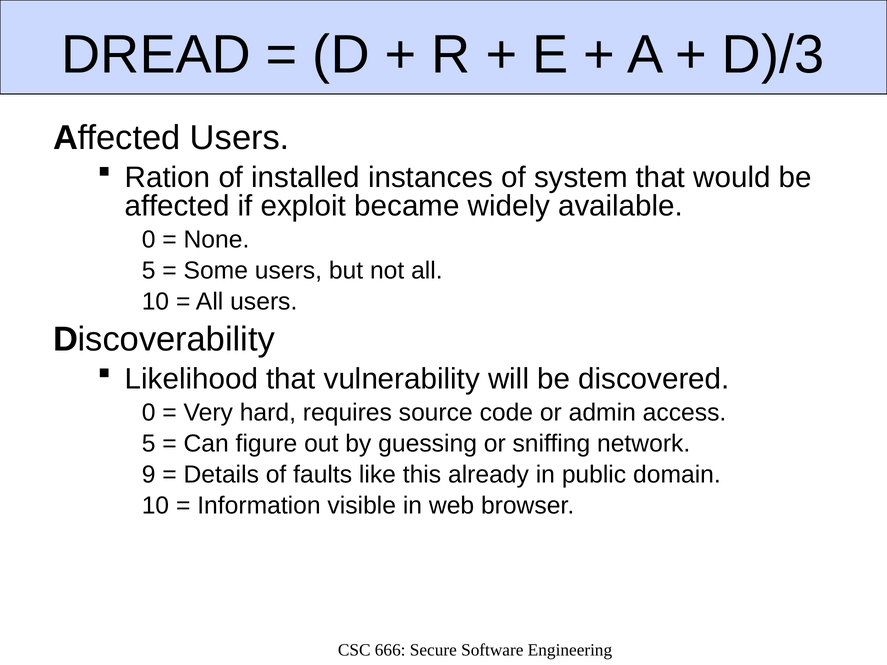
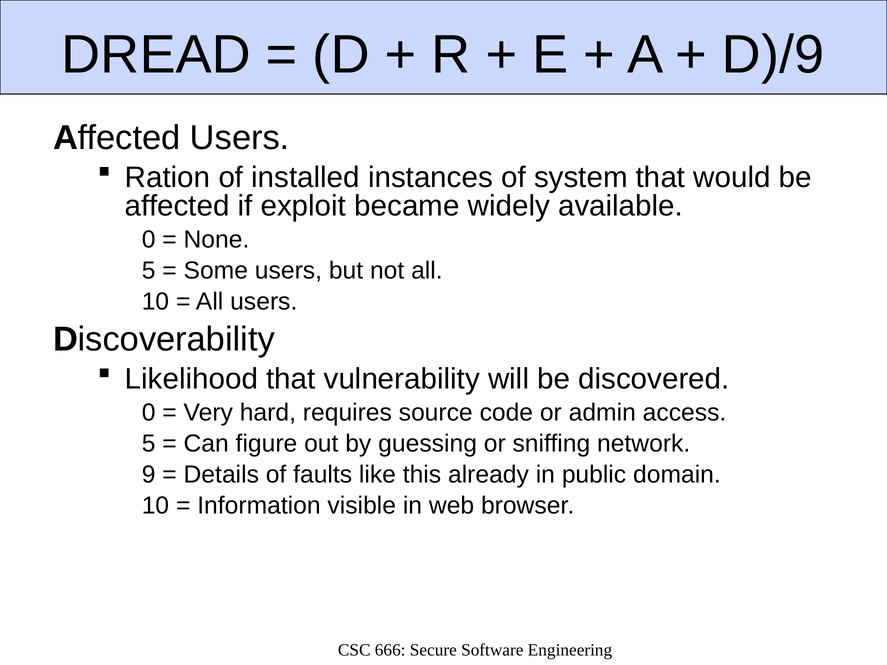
D)/3: D)/3 -> D)/9
